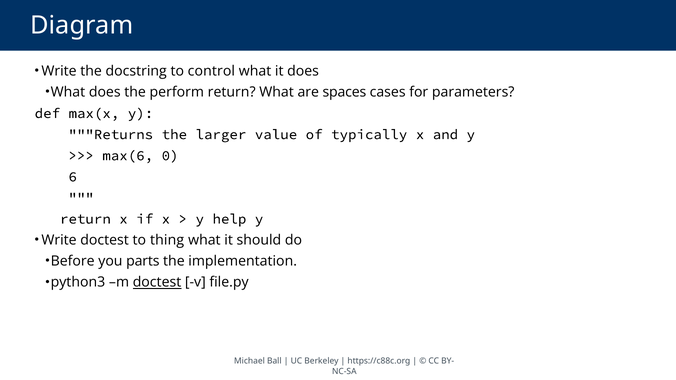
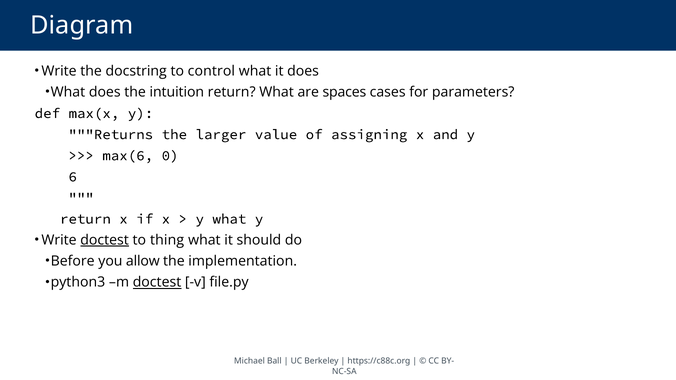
perform: perform -> intuition
typically: typically -> assigning
y help: help -> what
doctest at (105, 240) underline: none -> present
parts: parts -> allow
